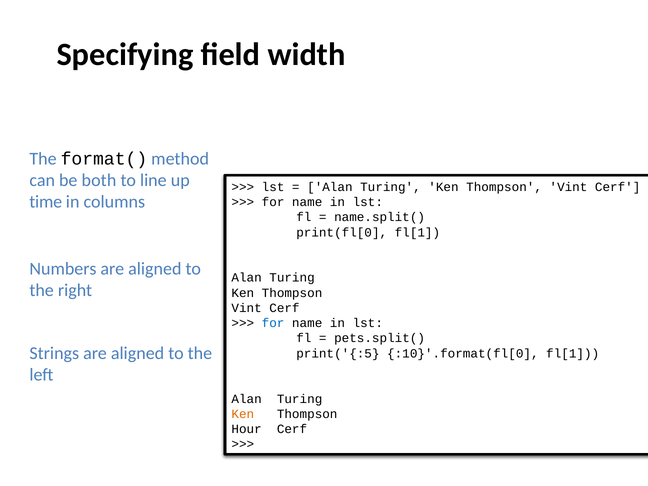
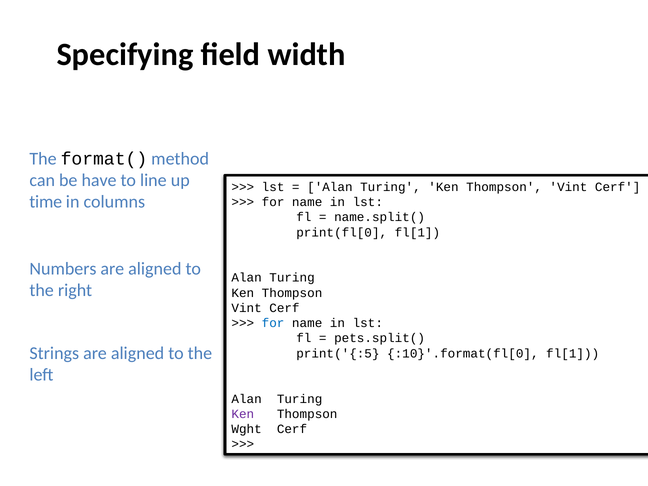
both: both -> have
Ken at (243, 414) colour: orange -> purple
Hour: Hour -> Wght
